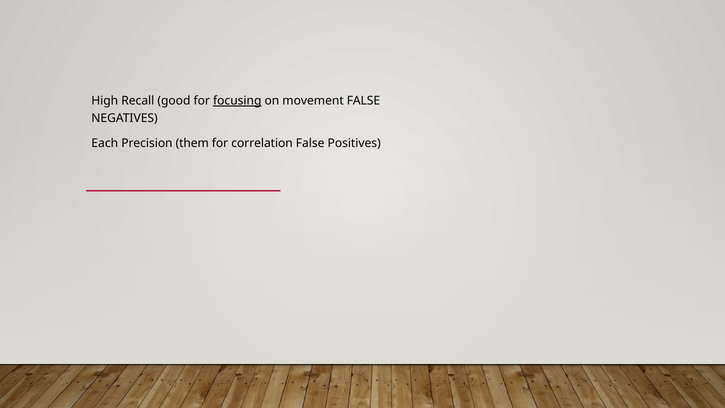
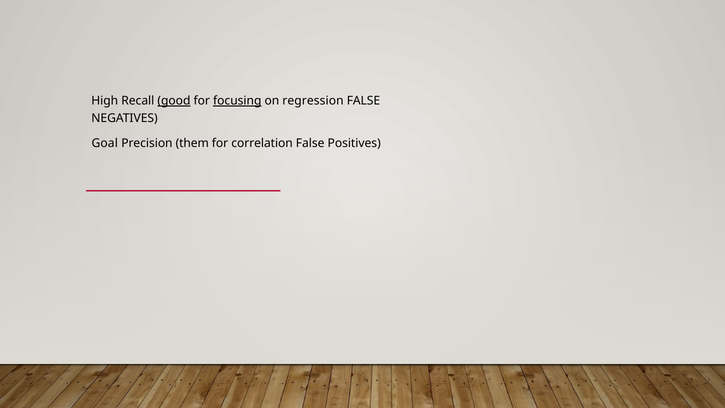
good underline: none -> present
movement: movement -> regression
Each: Each -> Goal
